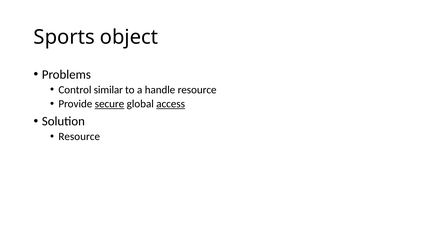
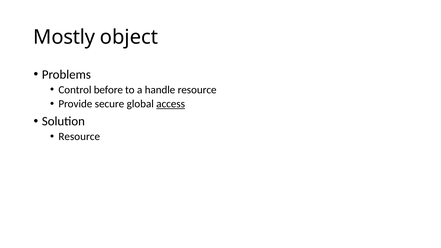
Sports: Sports -> Mostly
similar: similar -> before
secure underline: present -> none
